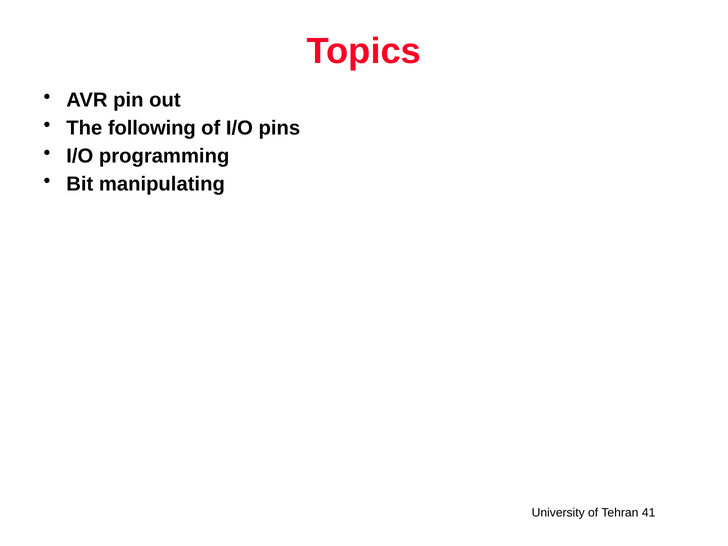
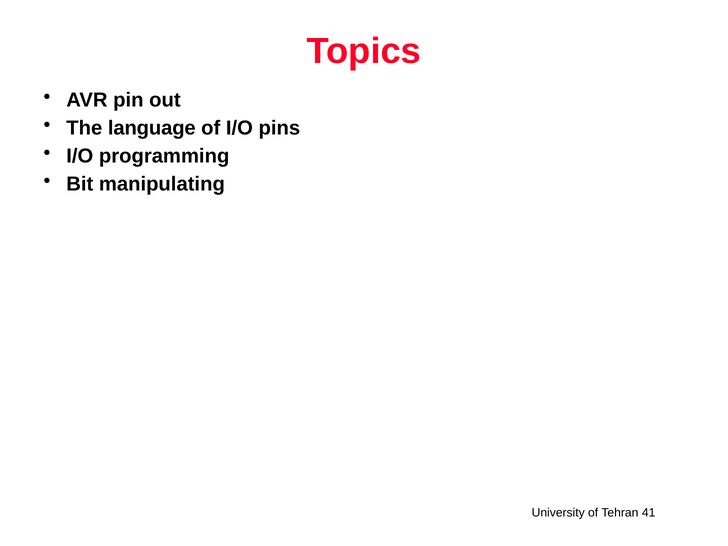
following: following -> language
